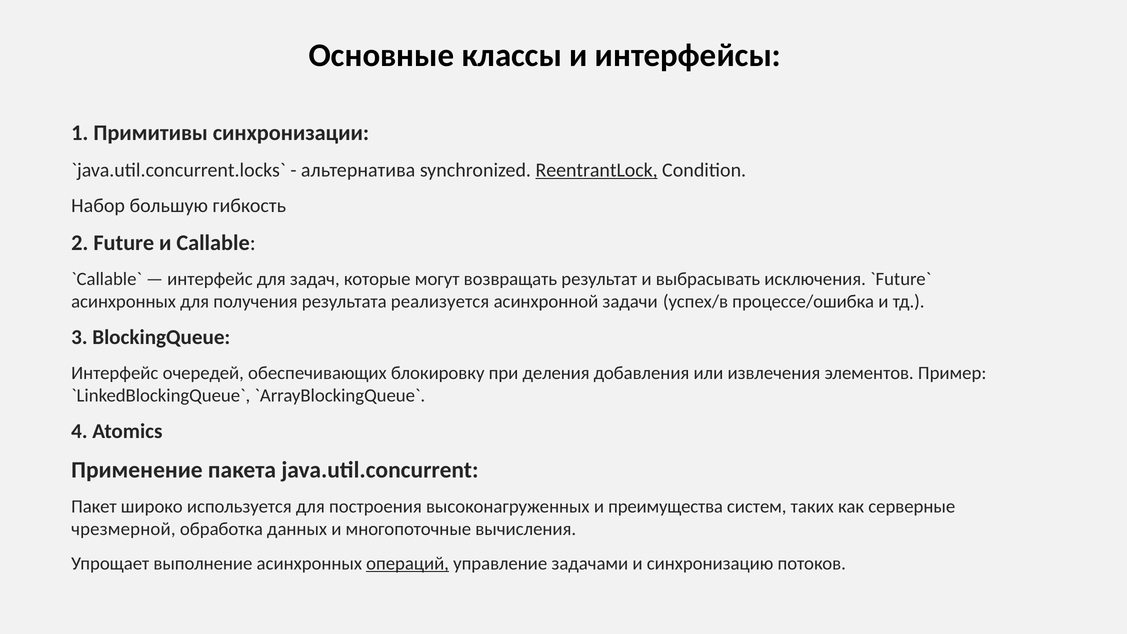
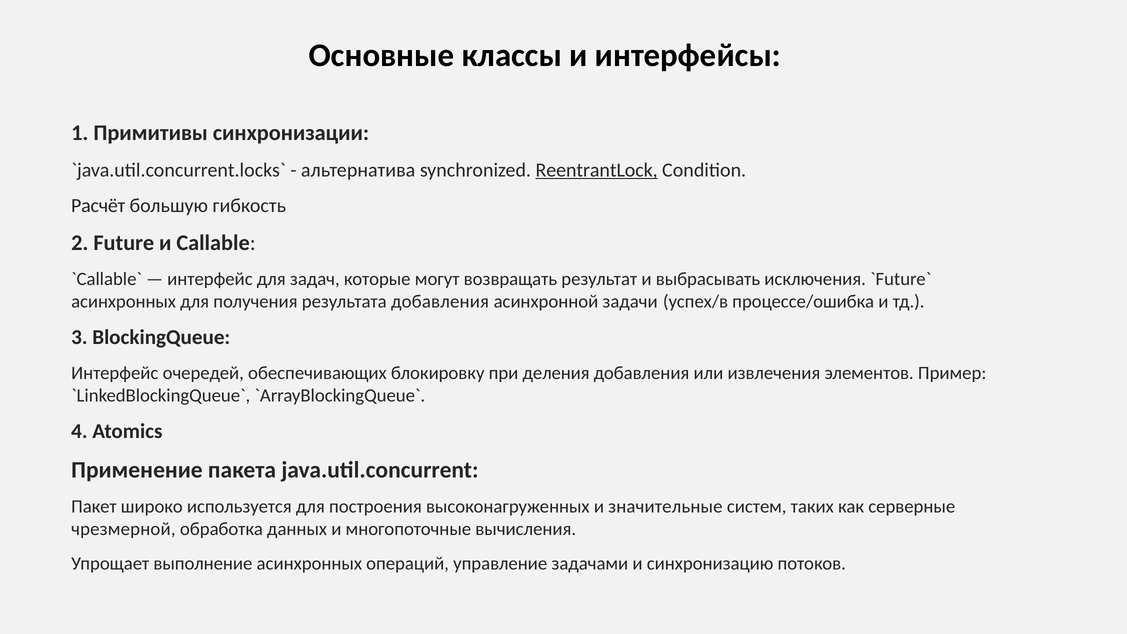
Набор: Набор -> Расчёт
результата реализуется: реализуется -> добавления
преимущества: преимущества -> значительные
операций underline: present -> none
